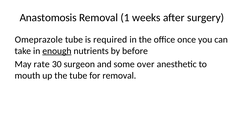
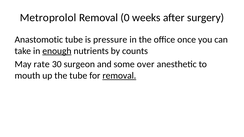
Anastomosis: Anastomosis -> Metroprolol
1: 1 -> 0
Omeprazole: Omeprazole -> Anastomotic
required: required -> pressure
before: before -> counts
removal at (119, 76) underline: none -> present
